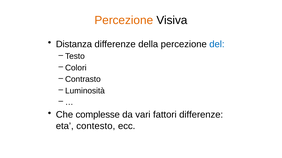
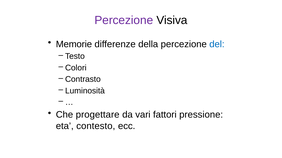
Percezione at (124, 20) colour: orange -> purple
Distanza: Distanza -> Memorie
complesse: complesse -> progettare
fattori differenze: differenze -> pressione
